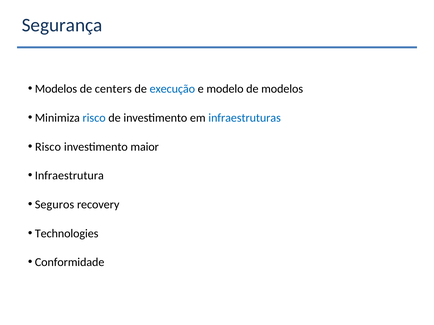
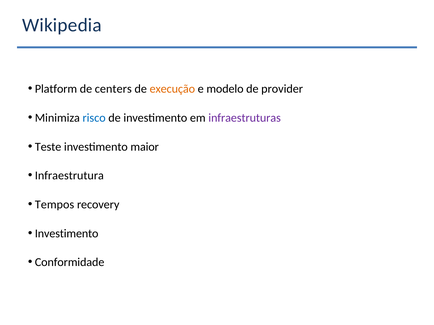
Segurança: Segurança -> Wikipedia
Modelos at (56, 89): Modelos -> Platform
execução colour: blue -> orange
de modelos: modelos -> provider
infraestruturas colour: blue -> purple
Risco at (48, 147): Risco -> Teste
Seguros: Seguros -> Tempos
Technologies at (67, 234): Technologies -> Investimento
